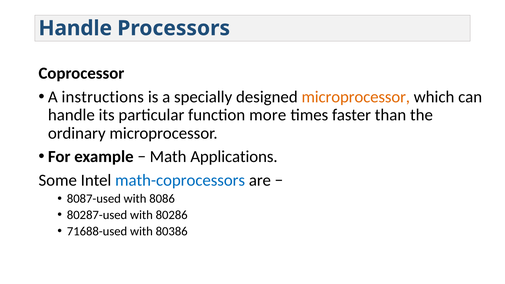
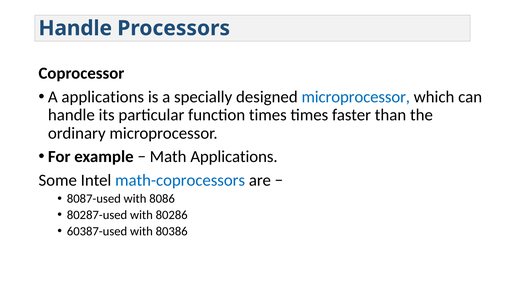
A instructions: instructions -> applications
microprocessor at (356, 97) colour: orange -> blue
function more: more -> times
71688-used: 71688-used -> 60387-used
